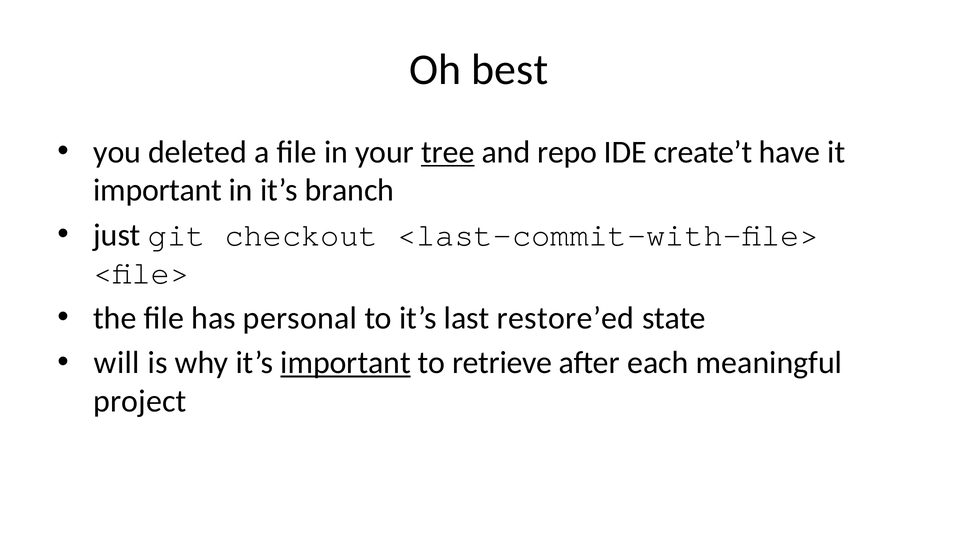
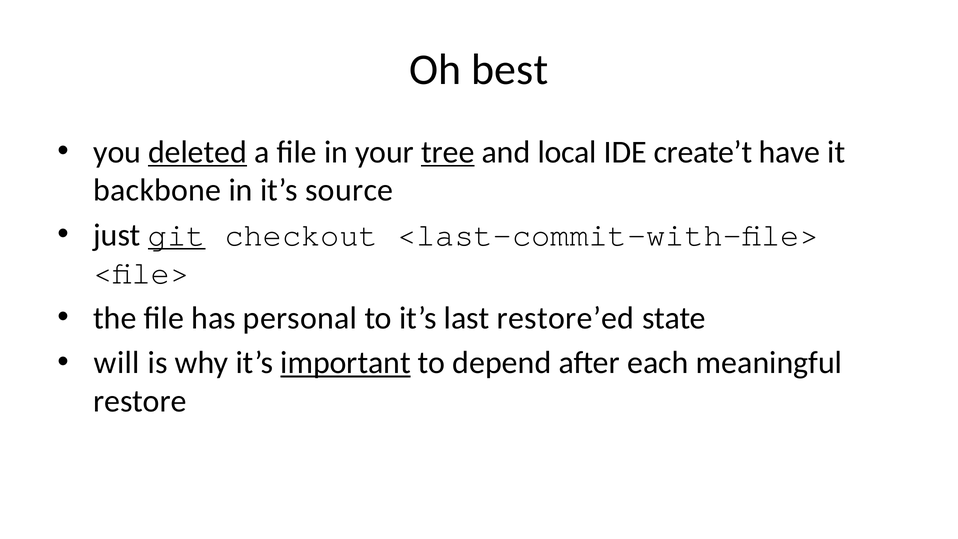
deleted underline: none -> present
repo: repo -> local
important at (158, 190): important -> backbone
branch: branch -> source
git underline: none -> present
retrieve: retrieve -> depend
project: project -> restore
